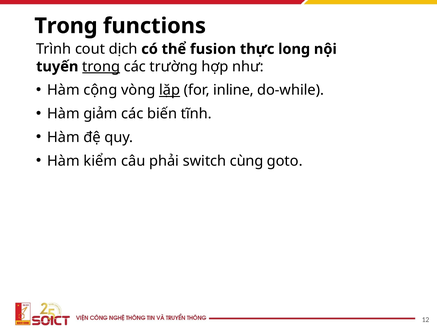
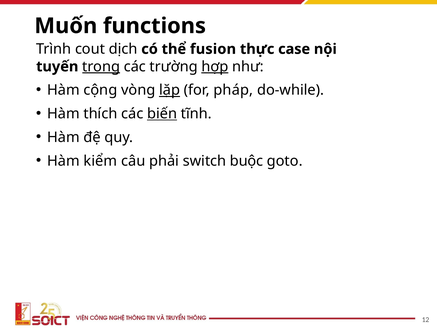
Trong at (66, 26): Trong -> Muốn
long: long -> case
hợp underline: none -> present
inline: inline -> pháp
giảm: giảm -> thích
biến underline: none -> present
cùng: cùng -> buộc
